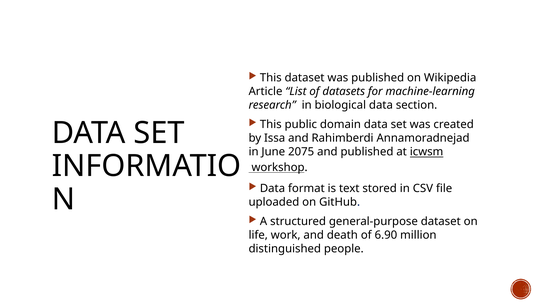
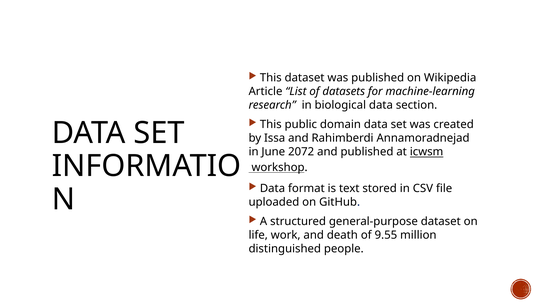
2075: 2075 -> 2072
6.90: 6.90 -> 9.55
